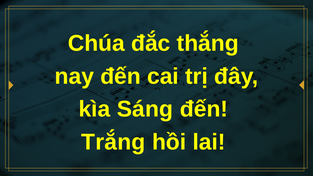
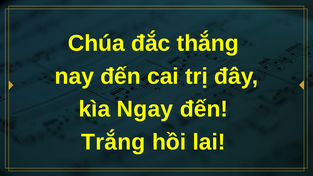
Sáng: Sáng -> Ngay
